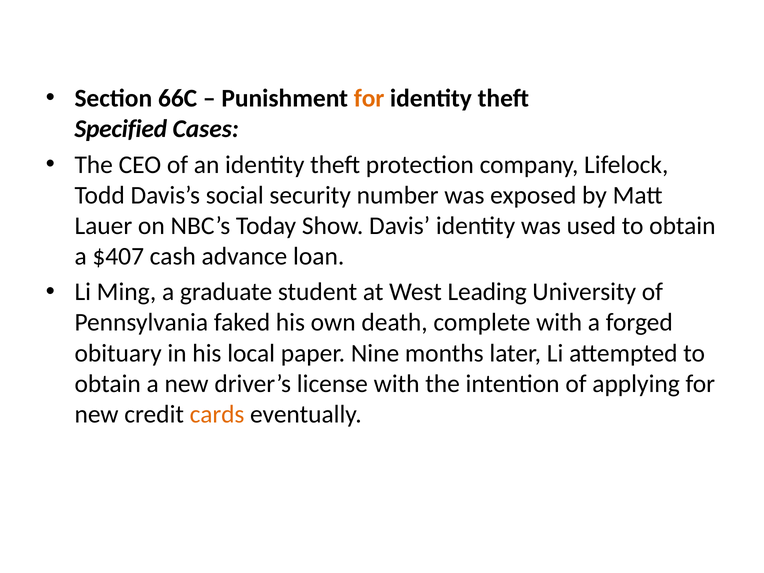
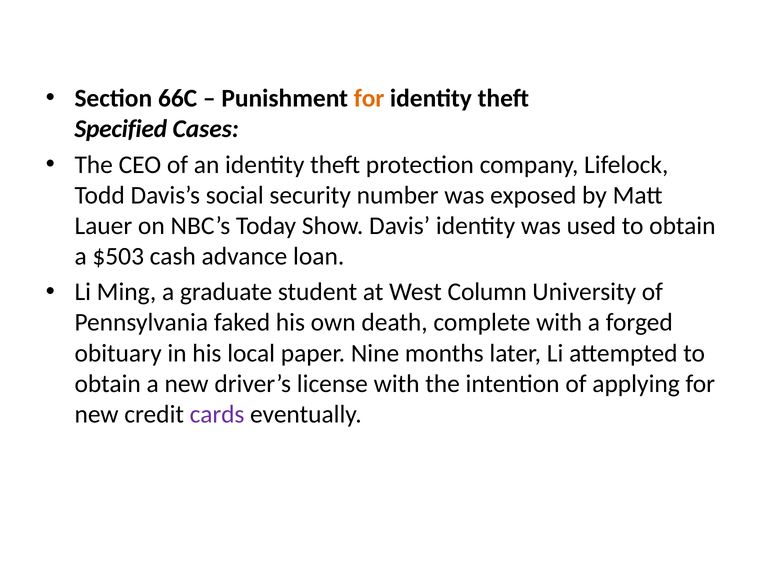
$407: $407 -> $503
Leading: Leading -> Column
cards colour: orange -> purple
